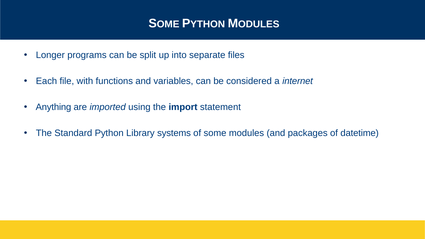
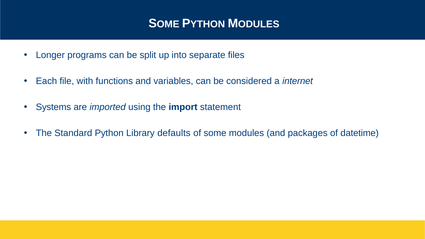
Anything: Anything -> Systems
systems: systems -> defaults
